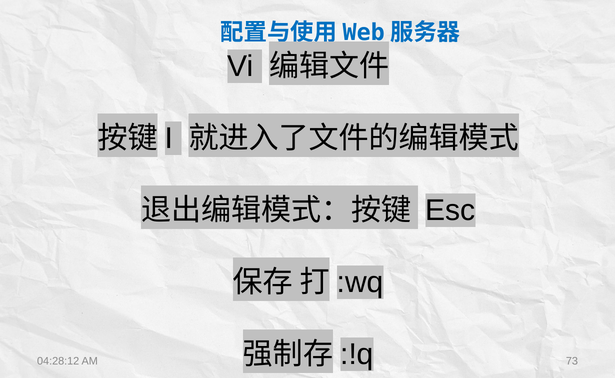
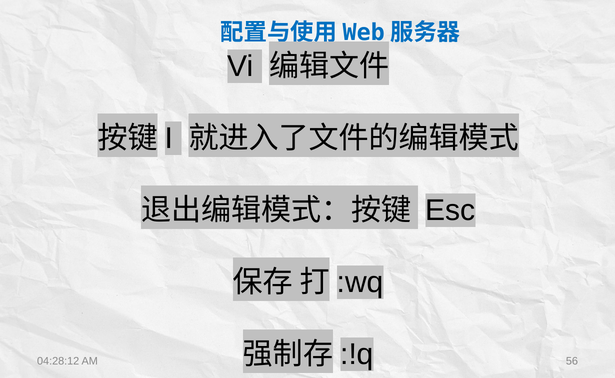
73: 73 -> 56
